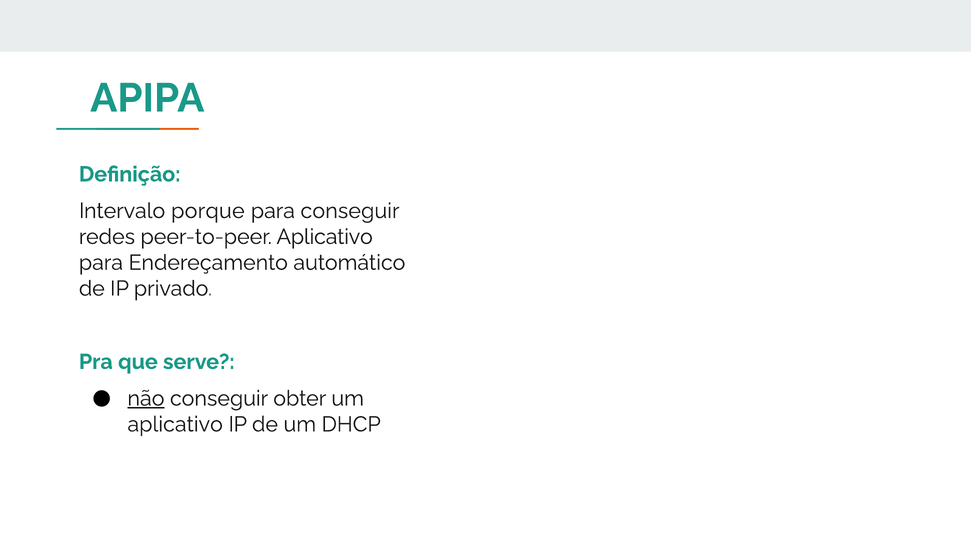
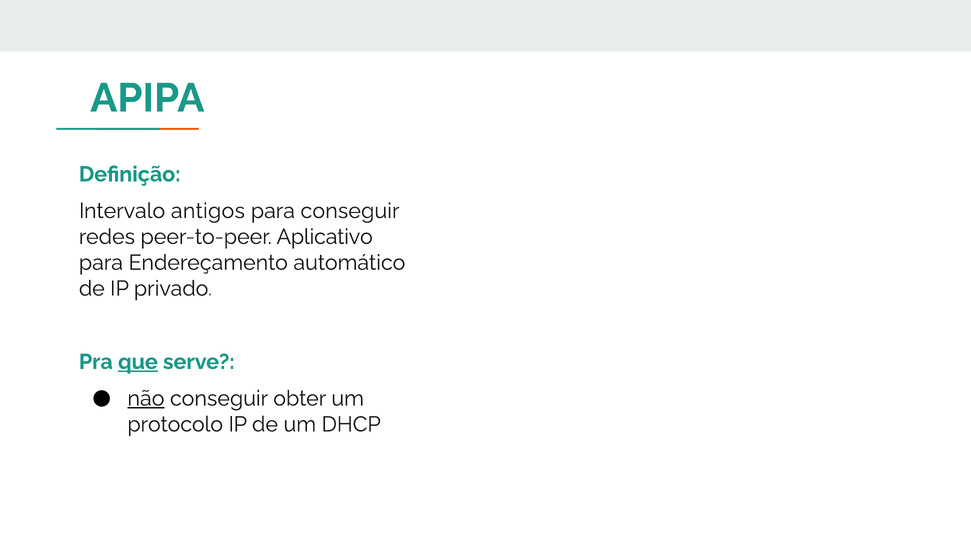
porque: porque -> antigos
que underline: none -> present
aplicativo at (175, 425): aplicativo -> protocolo
